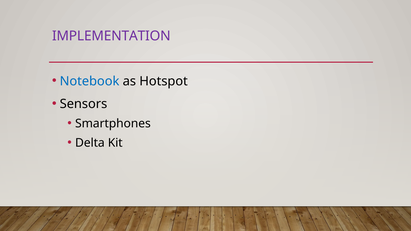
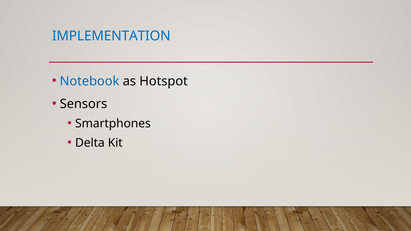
IMPLEMENTATION colour: purple -> blue
